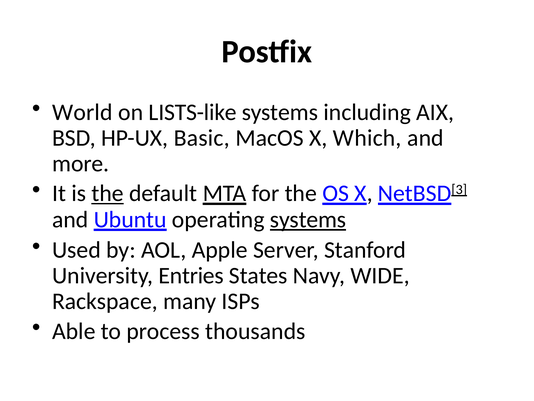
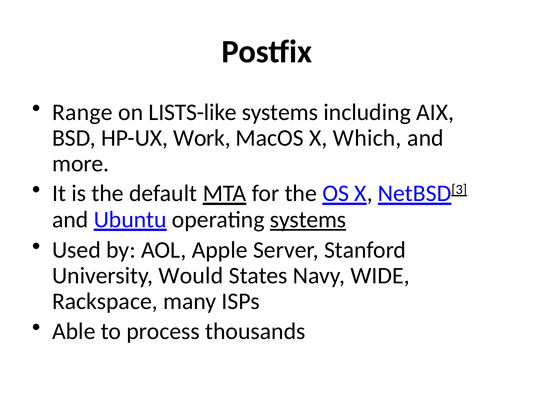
World: World -> Range
Basic: Basic -> Work
the at (108, 193) underline: present -> none
Entries: Entries -> Would
